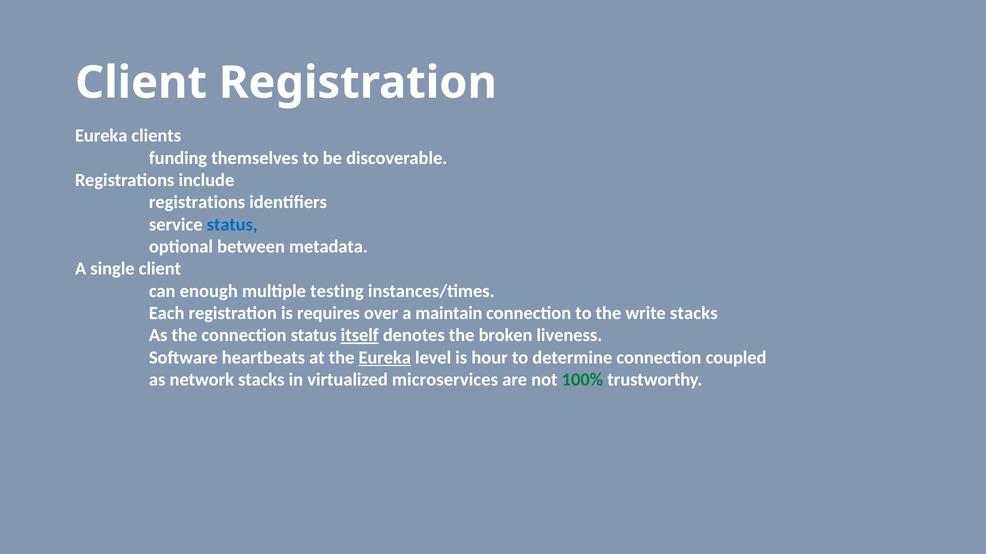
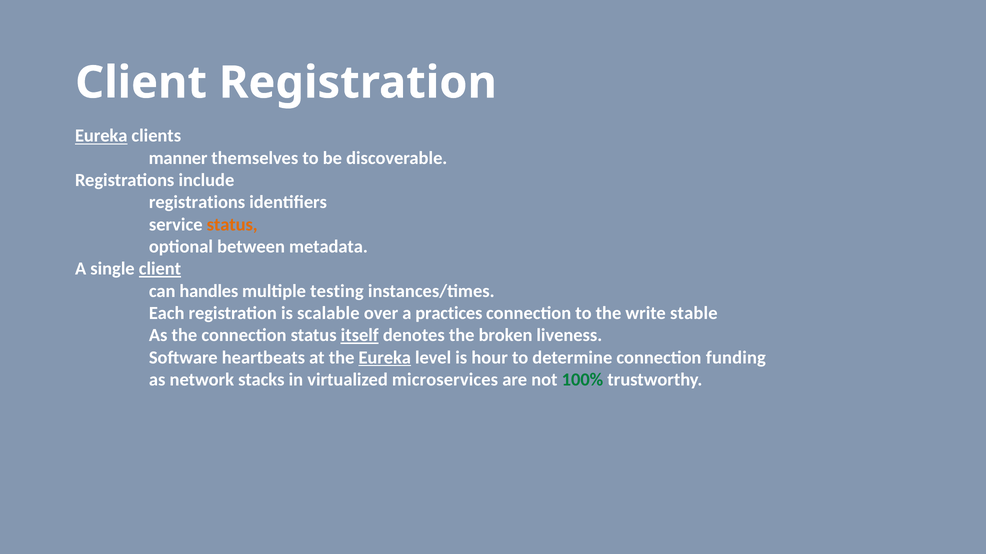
Eureka at (101, 136) underline: none -> present
funding: funding -> manner
status at (232, 225) colour: blue -> orange
client at (160, 269) underline: none -> present
enough: enough -> handles
requires: requires -> scalable
maintain: maintain -> practices
write stacks: stacks -> stable
coupled: coupled -> funding
